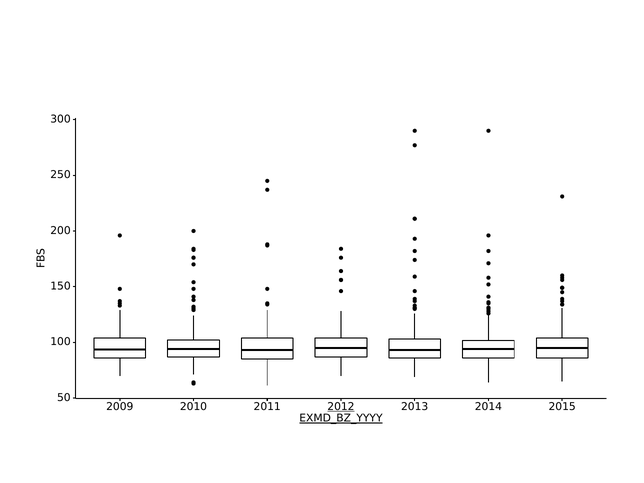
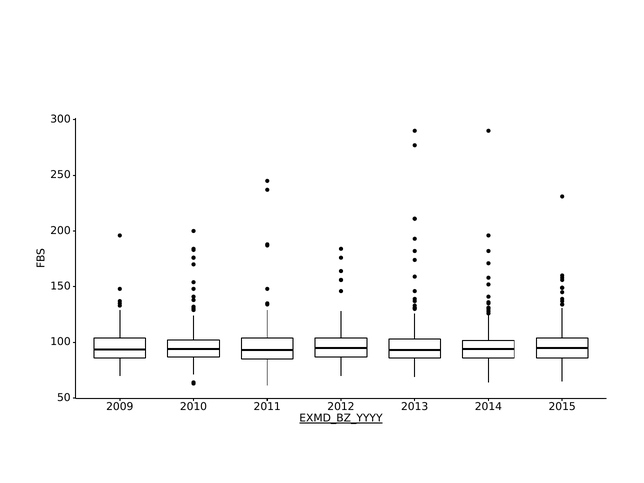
2012 underline: present -> none
